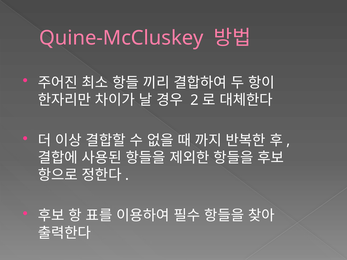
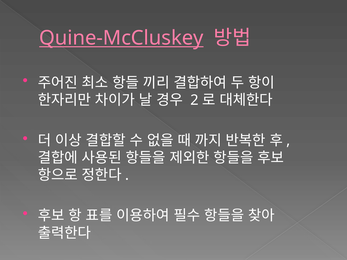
Quine-McCluskey underline: none -> present
